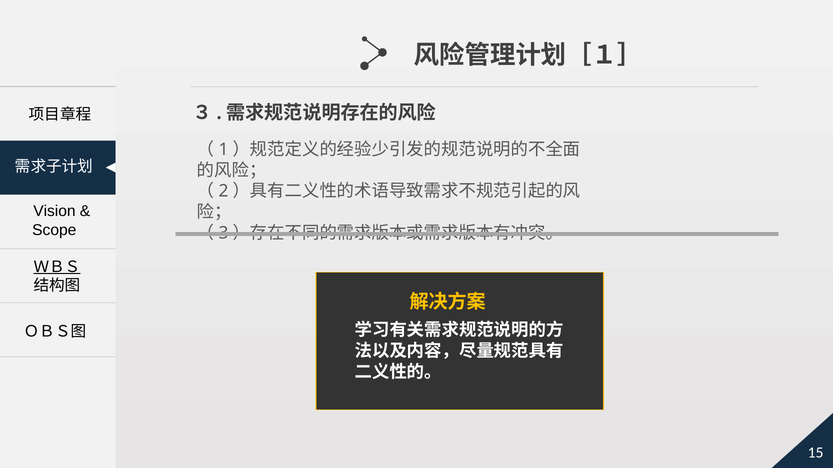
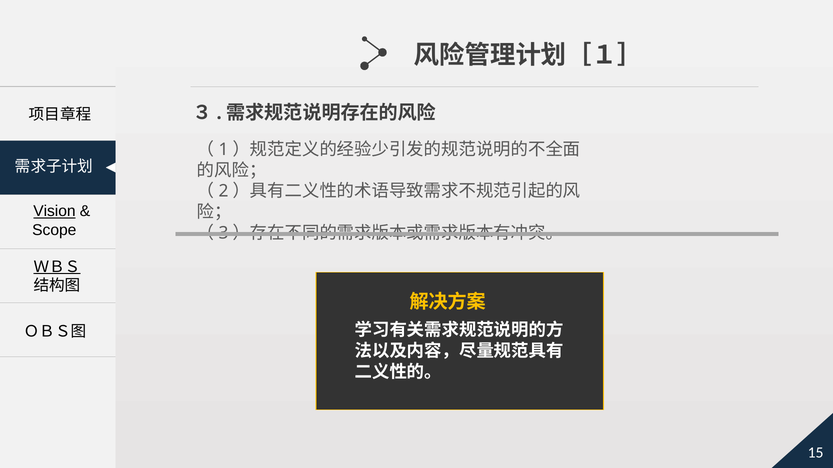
Vision underline: none -> present
